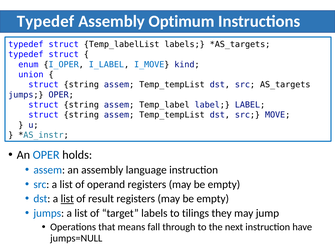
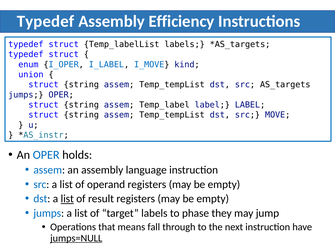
Optimum: Optimum -> Efficiency
tilings: tilings -> phase
jumps=NULL underline: none -> present
